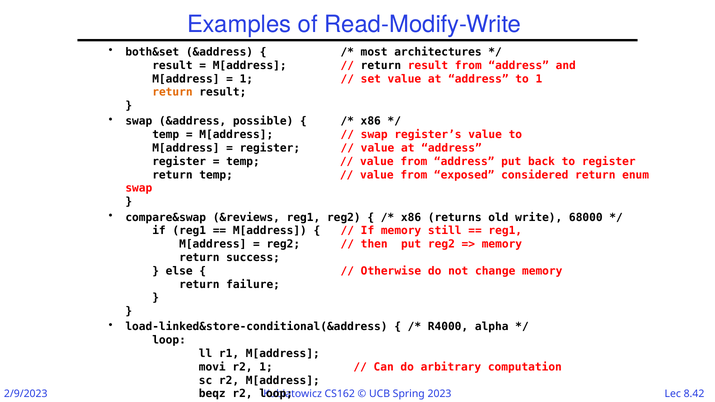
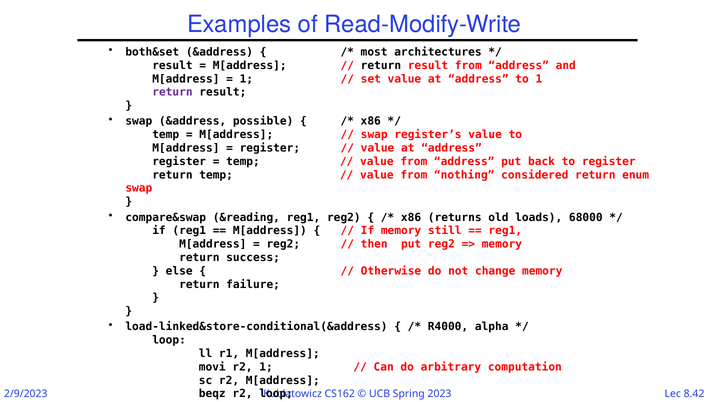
return at (172, 92) colour: orange -> purple
exposed: exposed -> nothing
&reviews: &reviews -> &reading
write: write -> loads
